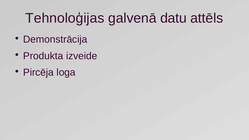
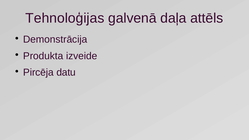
datu: datu -> daļa
loga: loga -> datu
